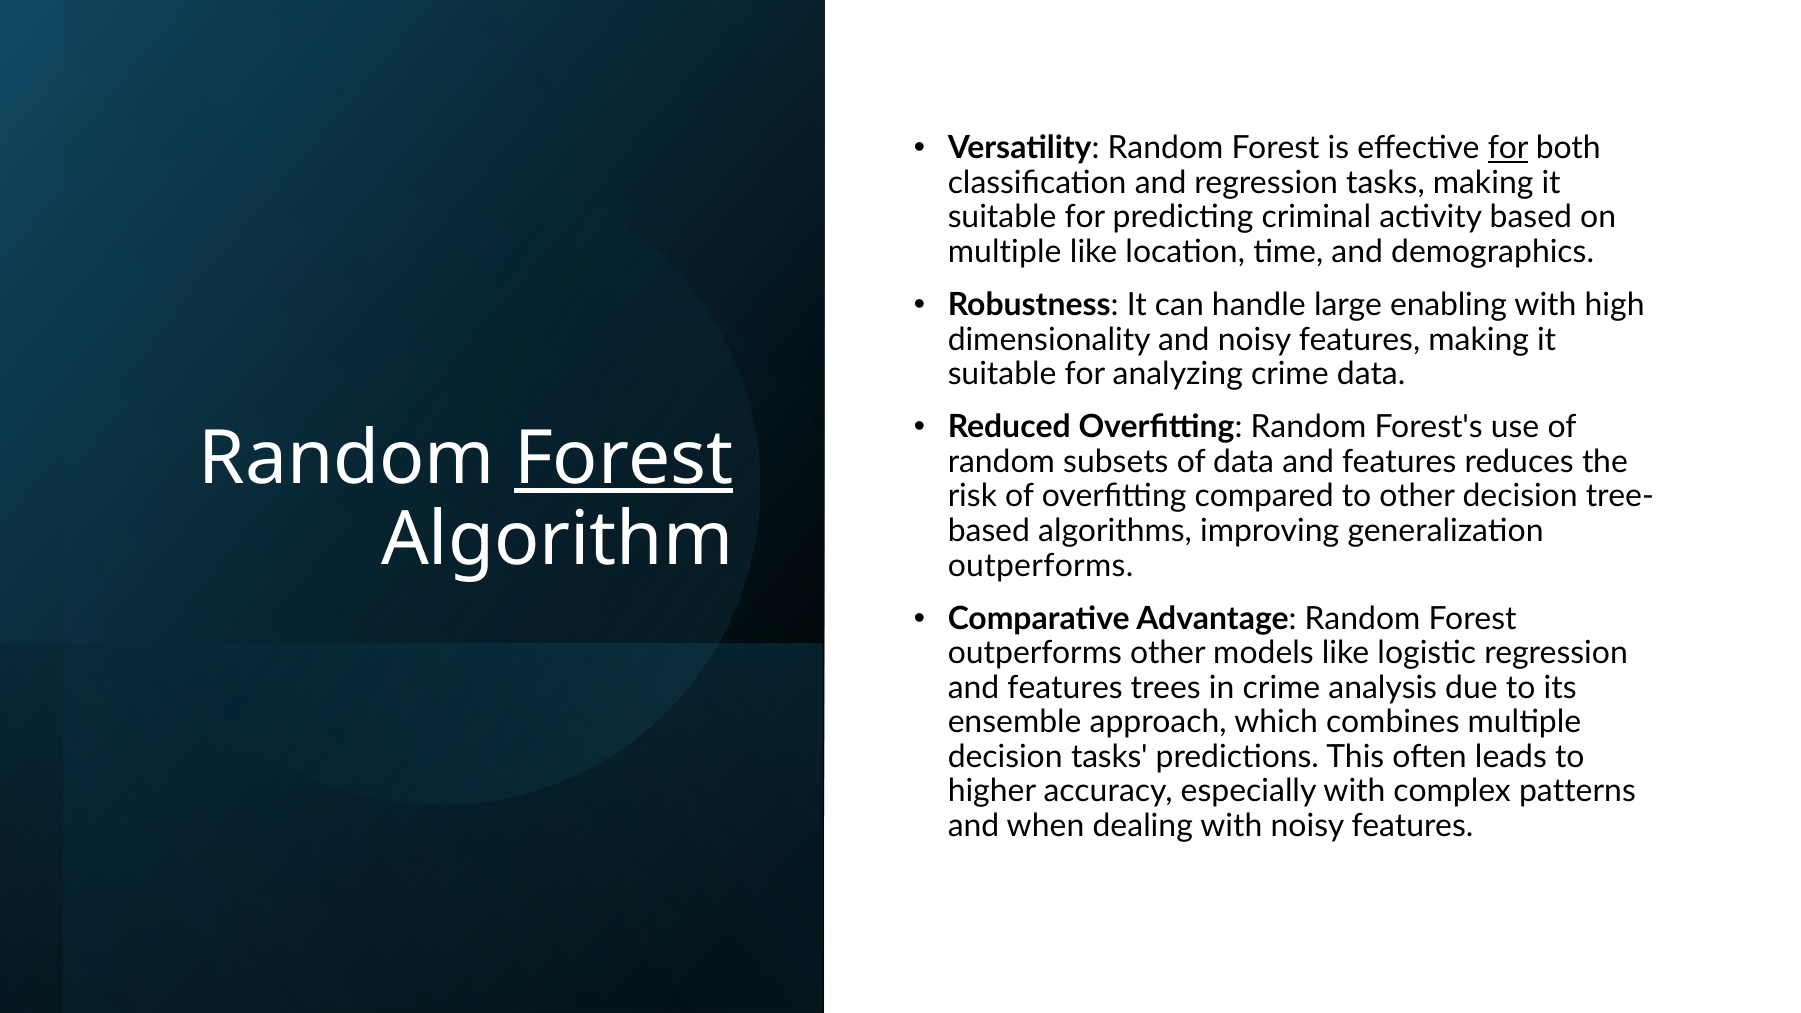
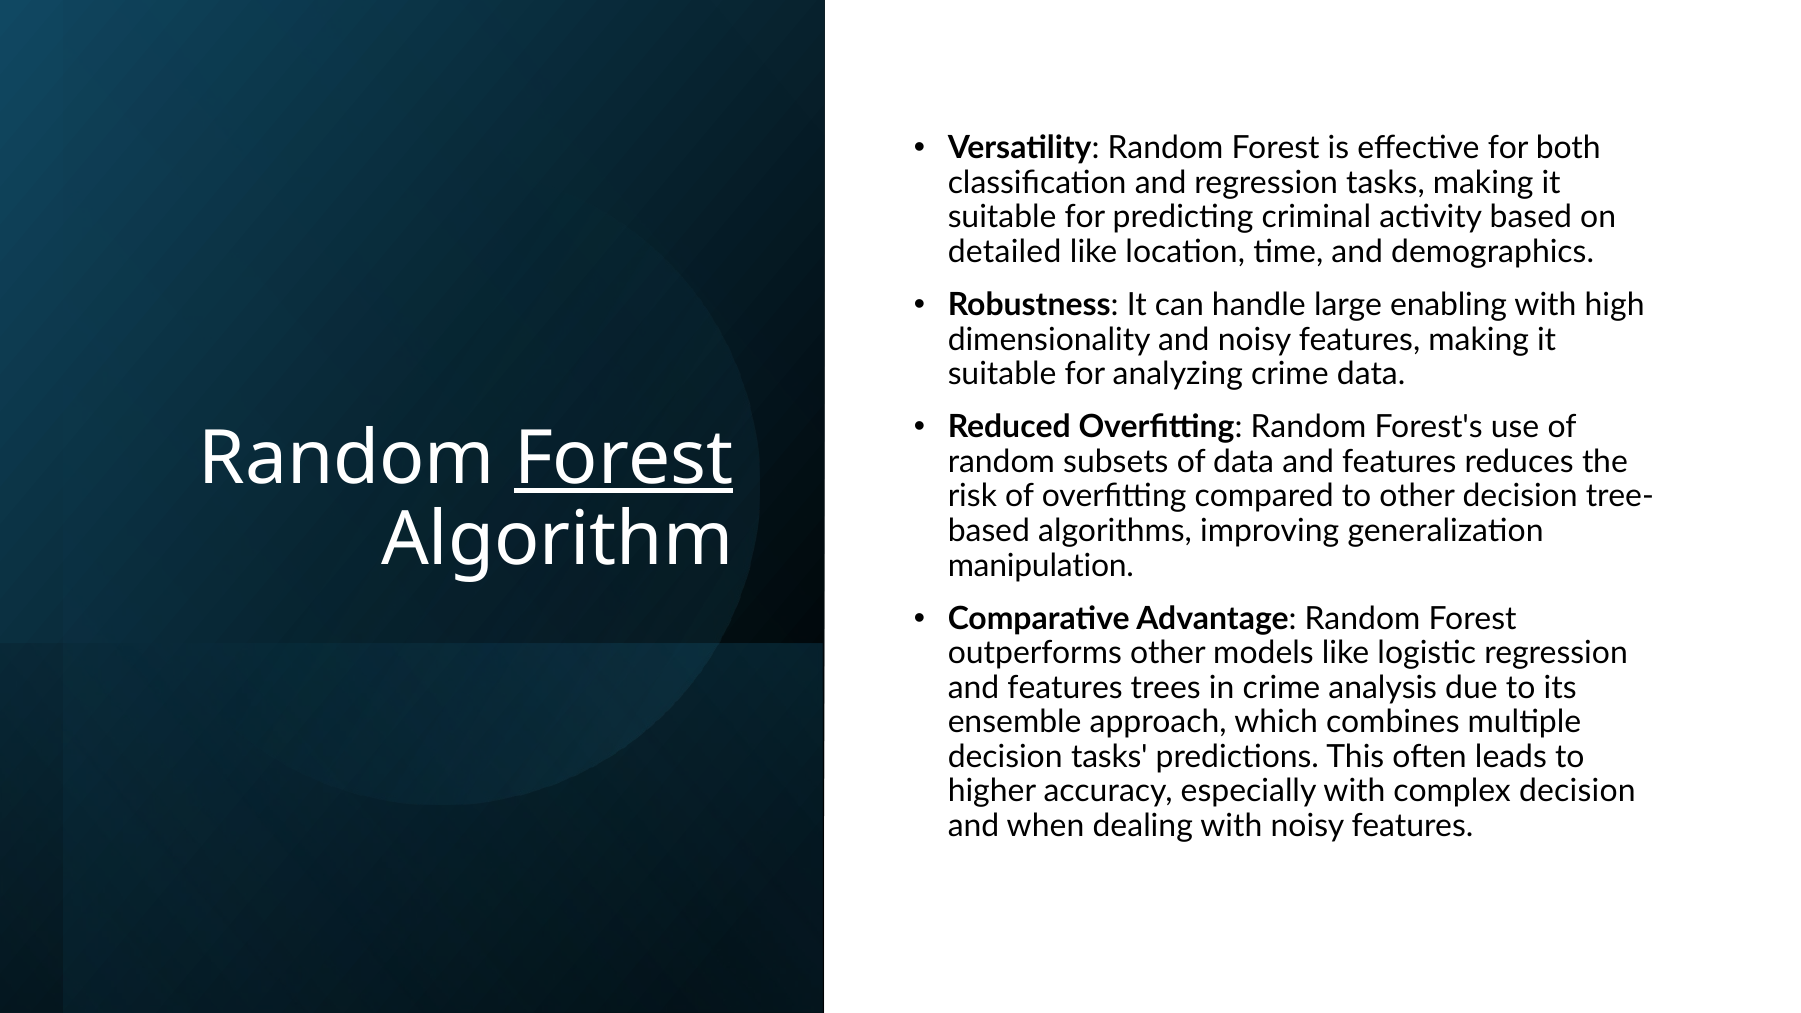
for at (1508, 148) underline: present -> none
multiple at (1005, 252): multiple -> detailed
outperforms at (1041, 566): outperforms -> manipulation
complex patterns: patterns -> decision
